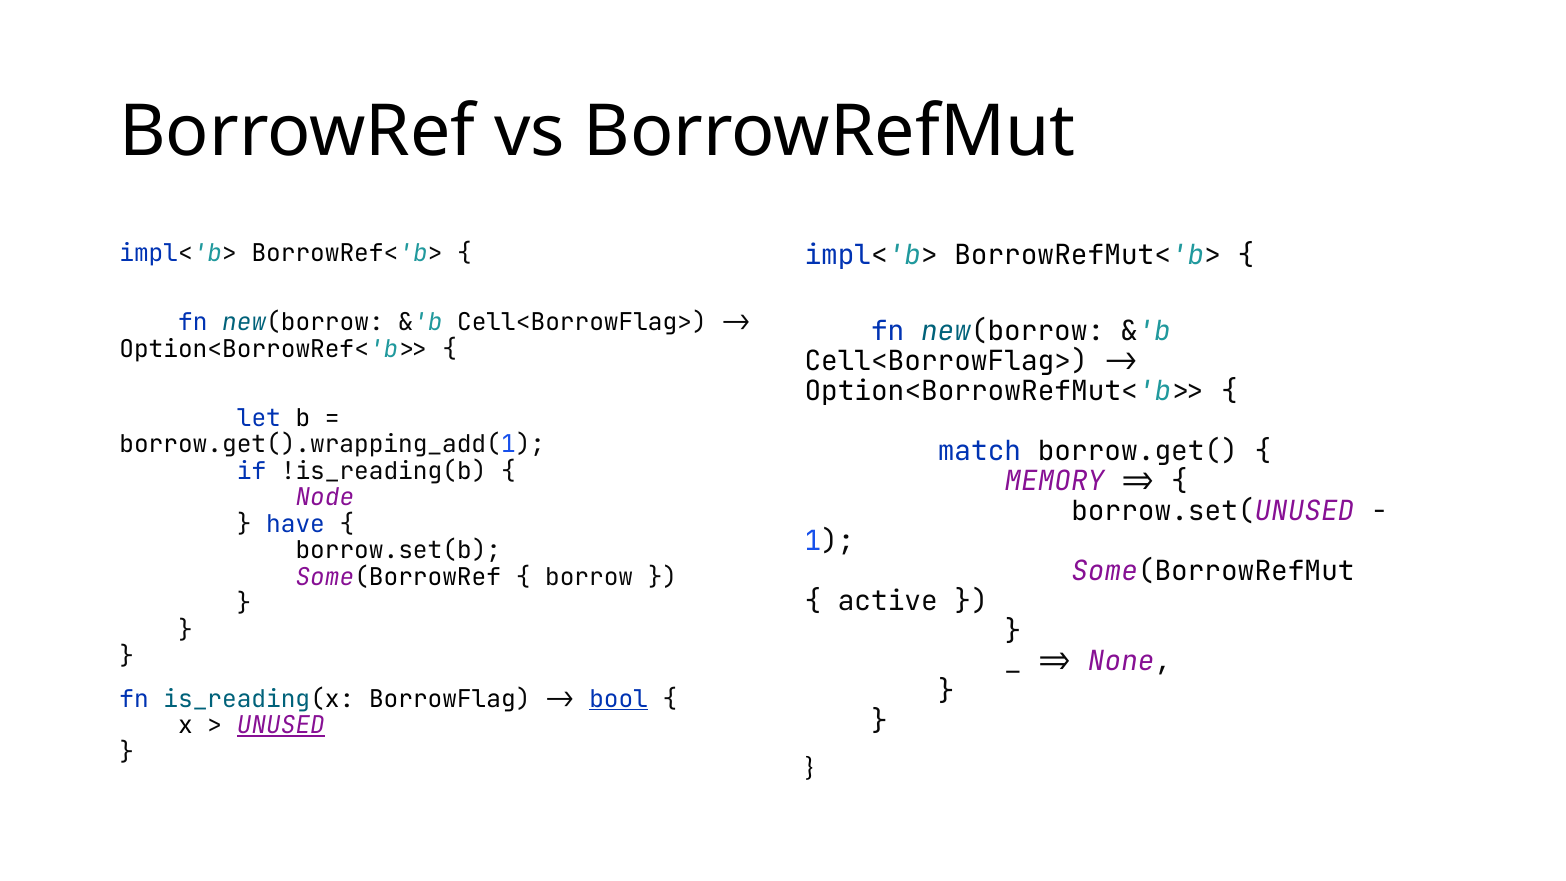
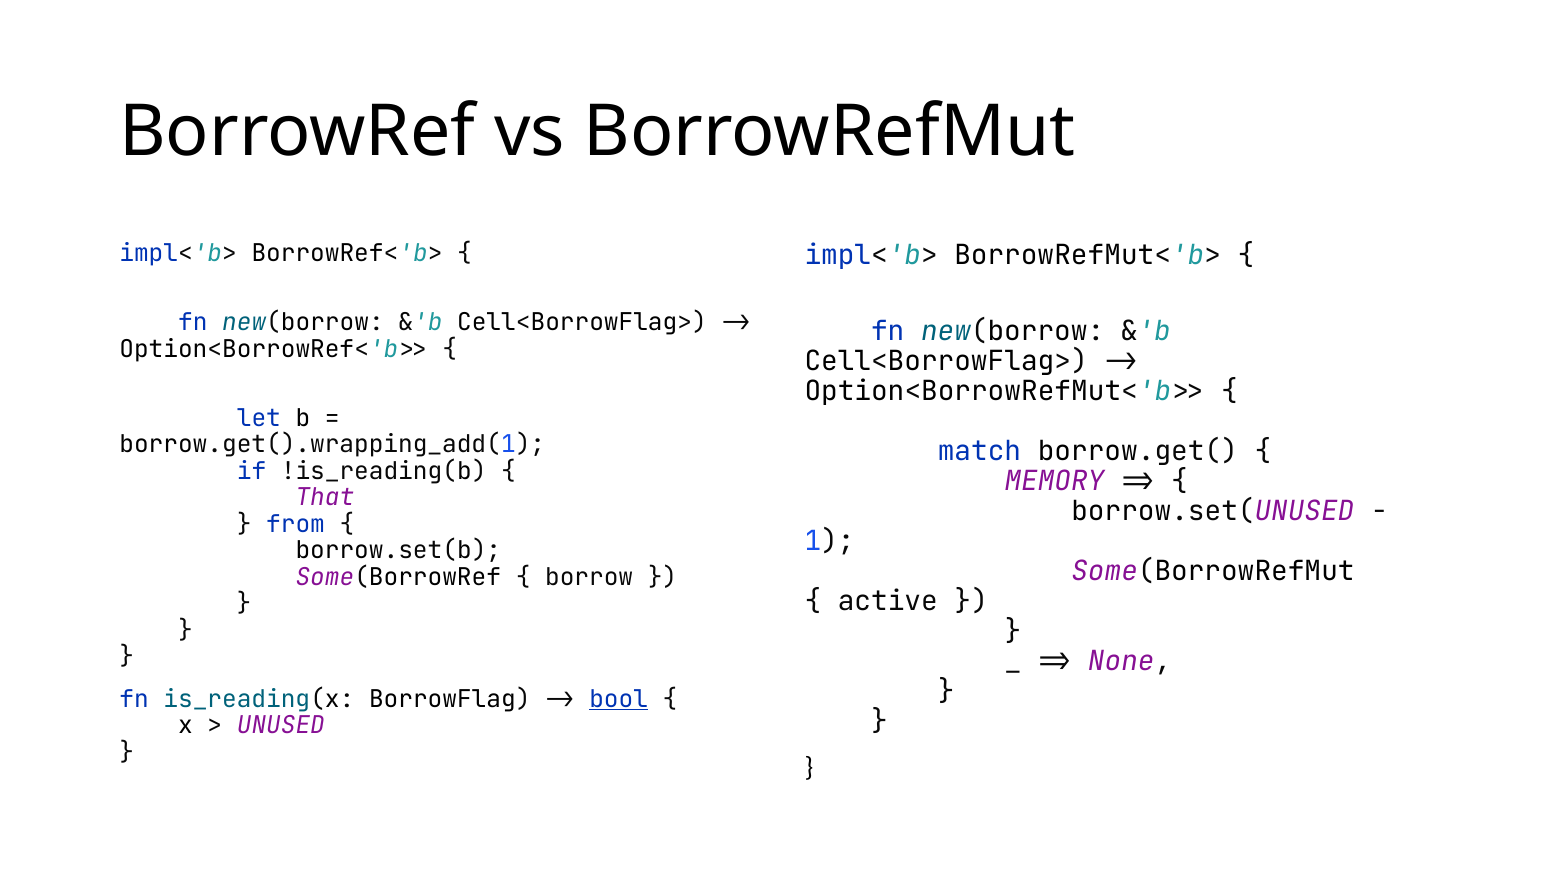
Node: Node -> That
have: have -> from
UNUSED underline: present -> none
